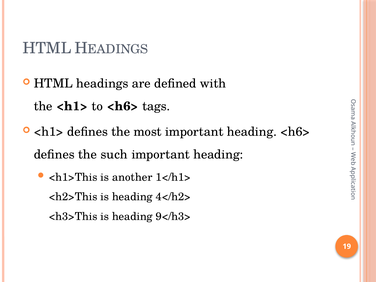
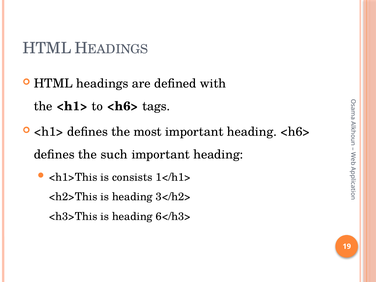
another: another -> consists
4</h2>: 4</h2> -> 3</h2>
9</h3>: 9</h3> -> 6</h3>
